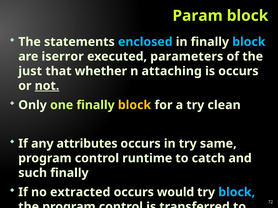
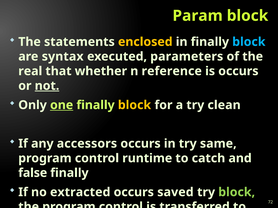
enclosed colour: light blue -> yellow
iserror: iserror -> syntax
just: just -> real
attaching: attaching -> reference
one underline: none -> present
attributes: attributes -> accessors
such: such -> false
would: would -> saved
block at (237, 193) colour: light blue -> light green
